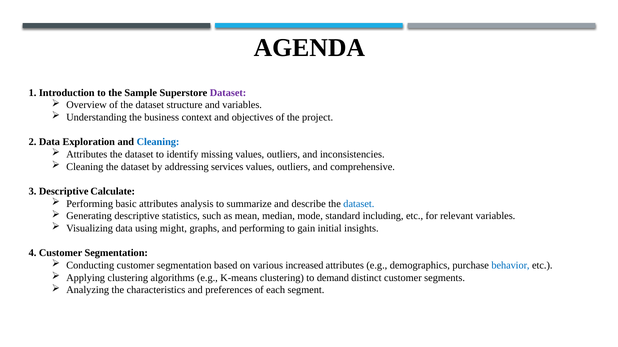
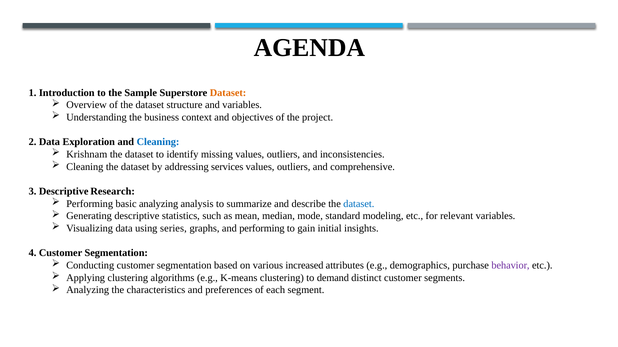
Dataset at (228, 93) colour: purple -> orange
Attributes at (87, 155): Attributes -> Krishnam
Calculate: Calculate -> Research
basic attributes: attributes -> analyzing
including: including -> modeling
might: might -> series
behavior colour: blue -> purple
